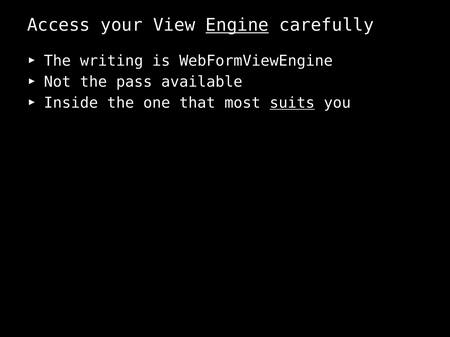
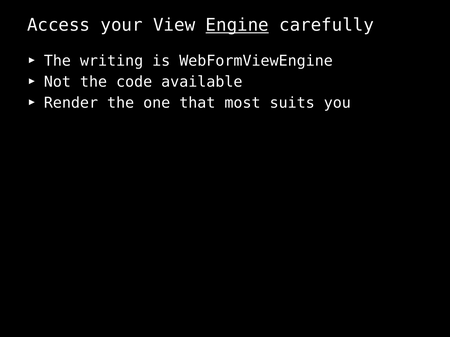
pass: pass -> code
Inside: Inside -> Render
suits underline: present -> none
